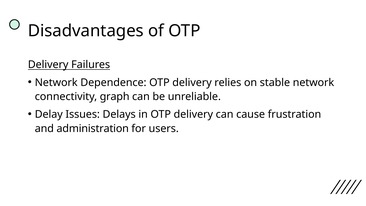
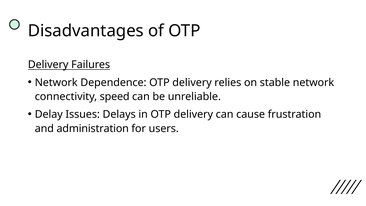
graph: graph -> speed
